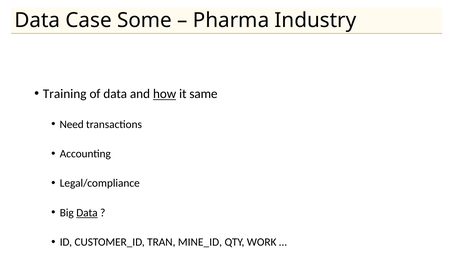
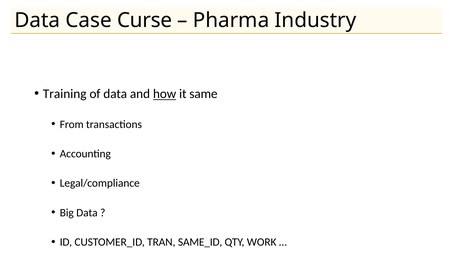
Some: Some -> Curse
Need: Need -> From
Data at (87, 212) underline: present -> none
MINE_ID: MINE_ID -> SAME_ID
